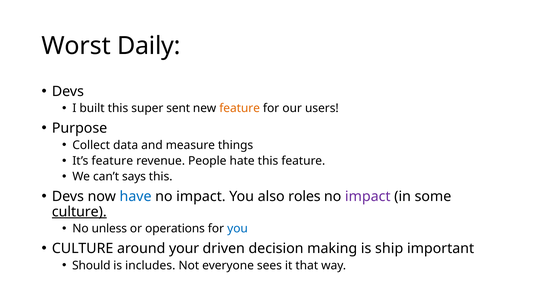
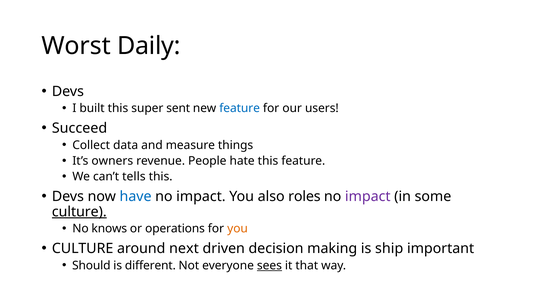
feature at (240, 108) colour: orange -> blue
Purpose: Purpose -> Succeed
It’s feature: feature -> owners
says: says -> tells
unless: unless -> knows
you at (238, 229) colour: blue -> orange
your: your -> next
includes: includes -> different
sees underline: none -> present
